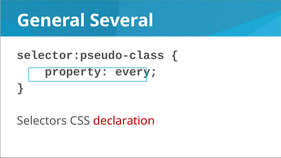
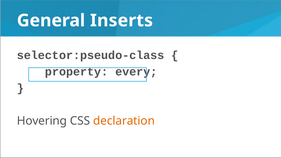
Several: Several -> Inserts
Selectors: Selectors -> Hovering
declaration colour: red -> orange
